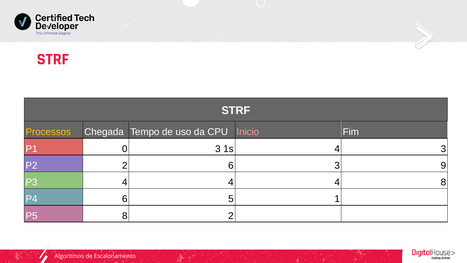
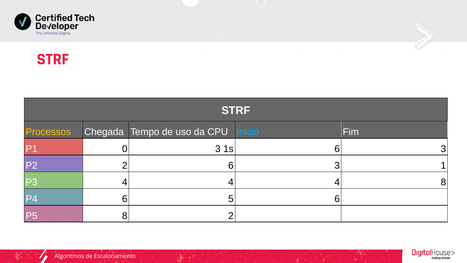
Inicio colour: pink -> light blue
1s 4: 4 -> 6
9: 9 -> 1
5 1: 1 -> 6
